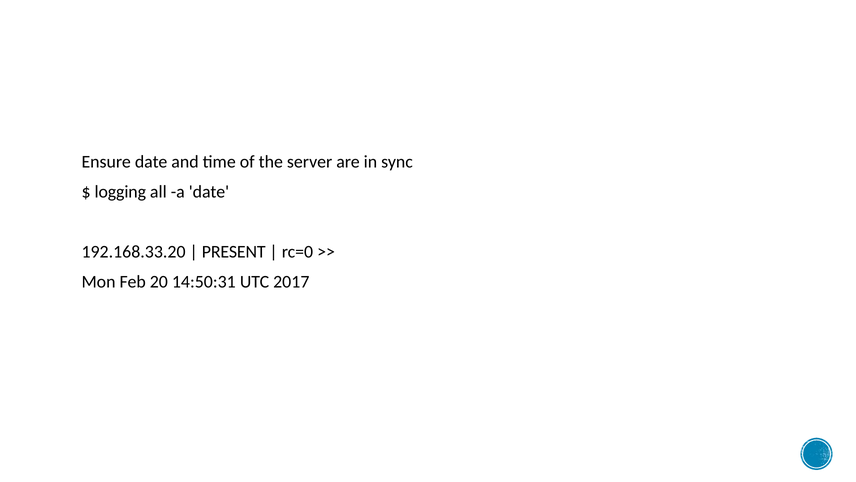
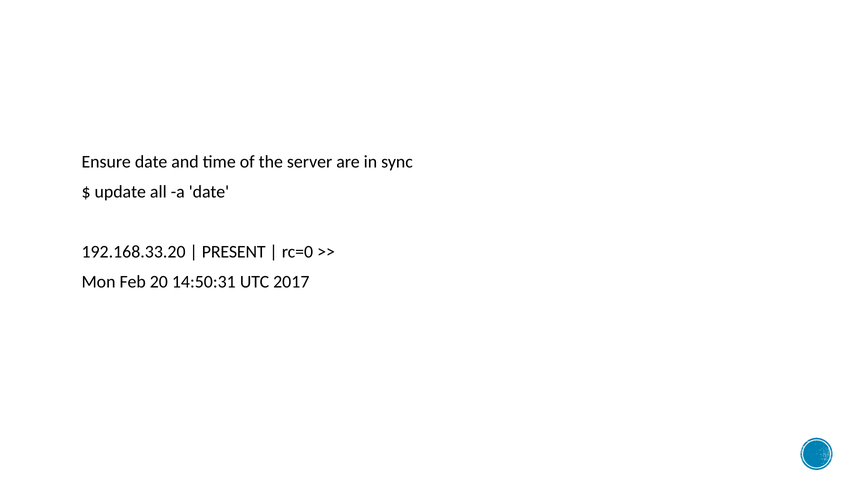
logging: logging -> update
